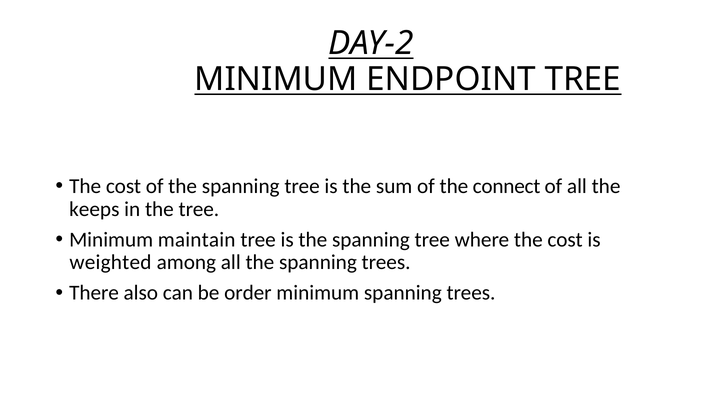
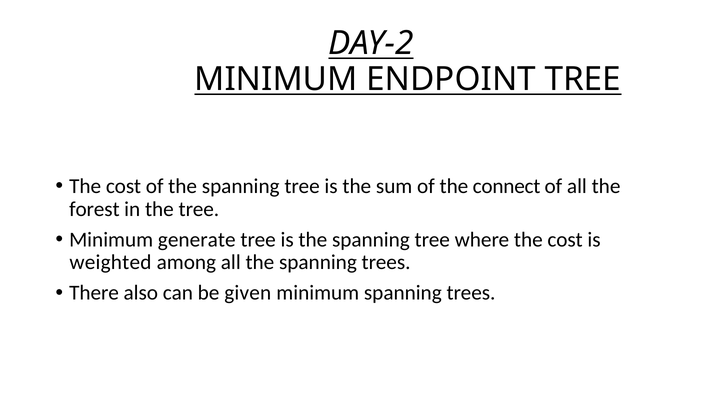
keeps: keeps -> forest
maintain: maintain -> generate
order: order -> given
